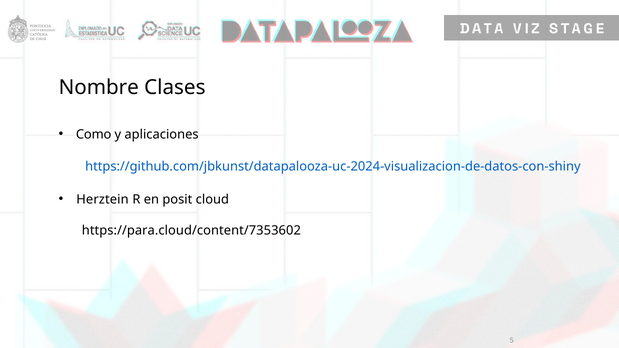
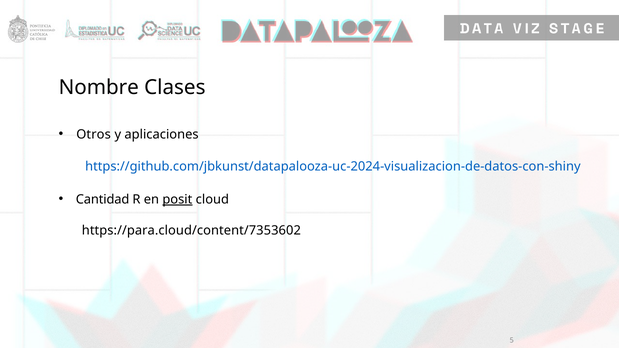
Como: Como -> Otros
Herztein: Herztein -> Cantidad
posit underline: none -> present
